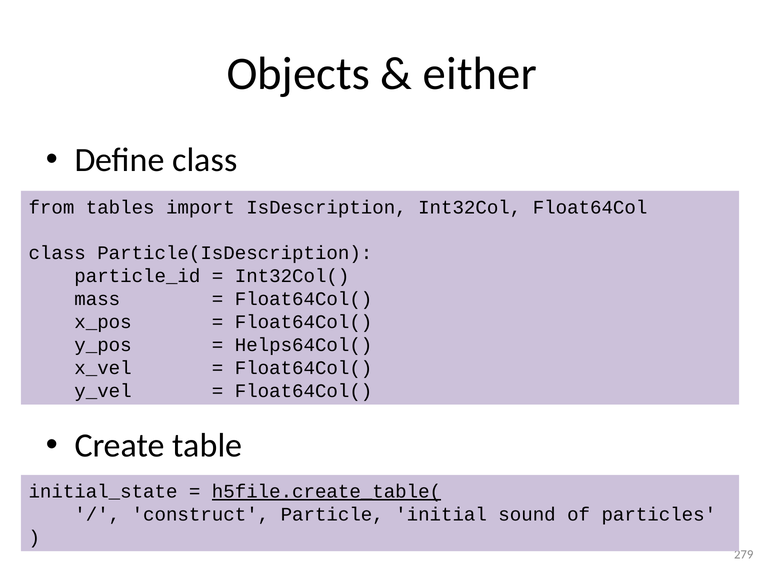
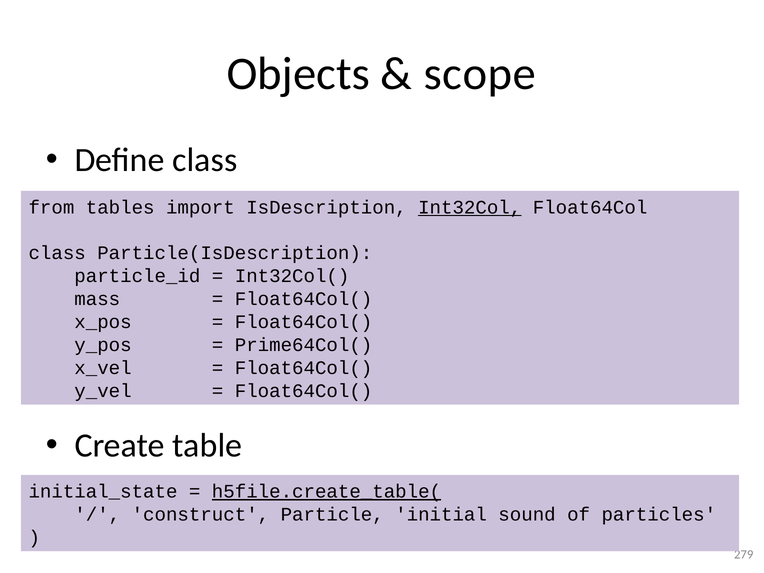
either: either -> scope
Int32Col underline: none -> present
Helps64Col(: Helps64Col( -> Prime64Col(
